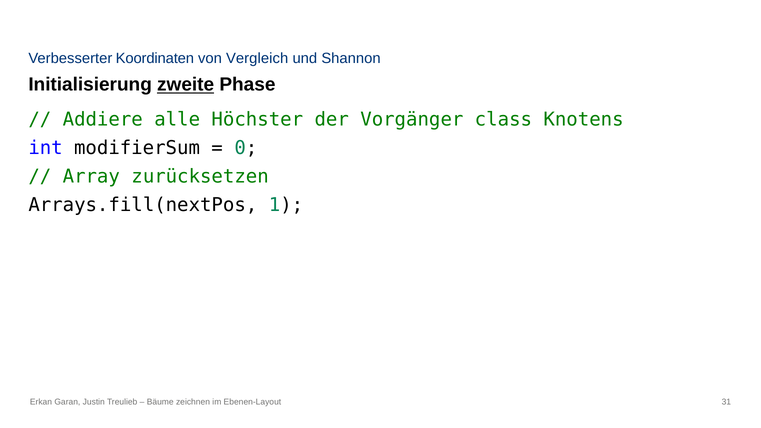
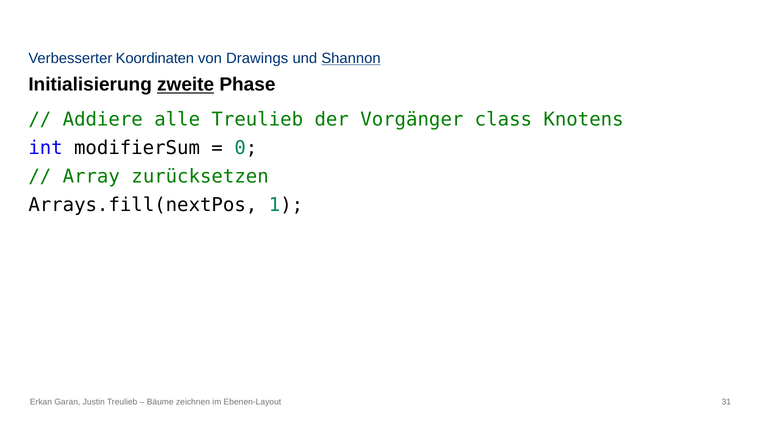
Vergleich: Vergleich -> Drawings
Shannon underline: none -> present
alle Höchster: Höchster -> Treulieb
